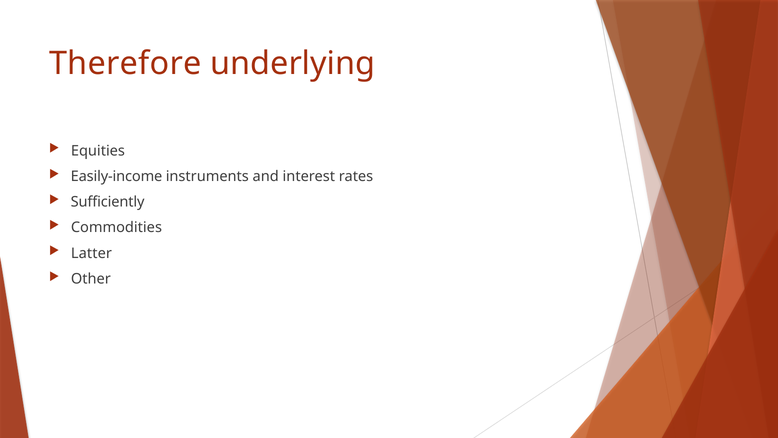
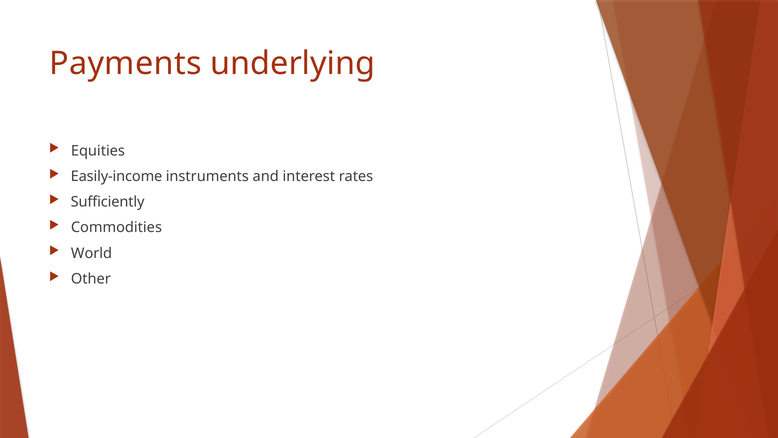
Therefore: Therefore -> Payments
Latter: Latter -> World
